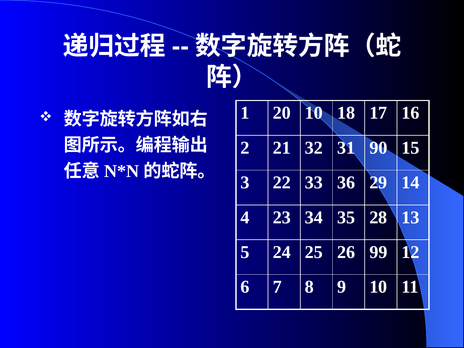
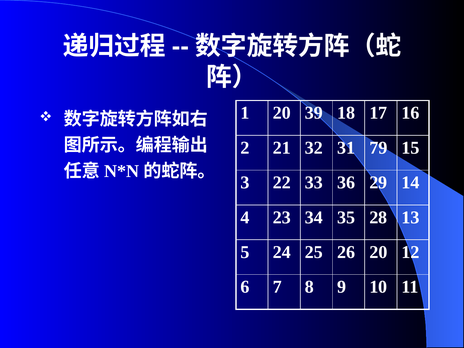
20 10: 10 -> 39
90: 90 -> 79
26 99: 99 -> 20
